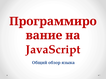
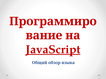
JavaScript underline: none -> present
